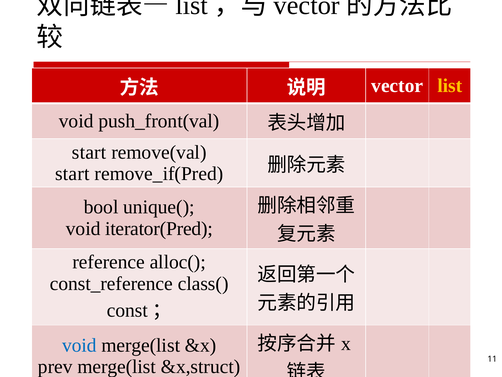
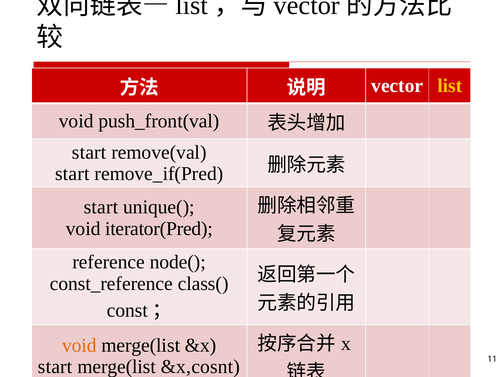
bool at (101, 207): bool -> start
alloc(: alloc( -> node(
void at (79, 345) colour: blue -> orange
prev at (55, 366): prev -> start
&x,struct: &x,struct -> &x,cosnt
